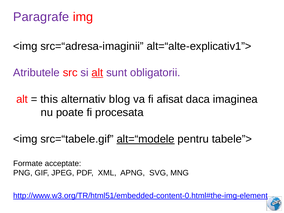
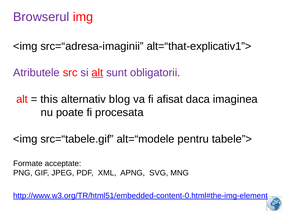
Paragrafe: Paragrafe -> Browserul
alt=“alte-explicativ1”>: alt=“alte-explicativ1”> -> alt=“that-explicativ1”>
alt=“modele underline: present -> none
